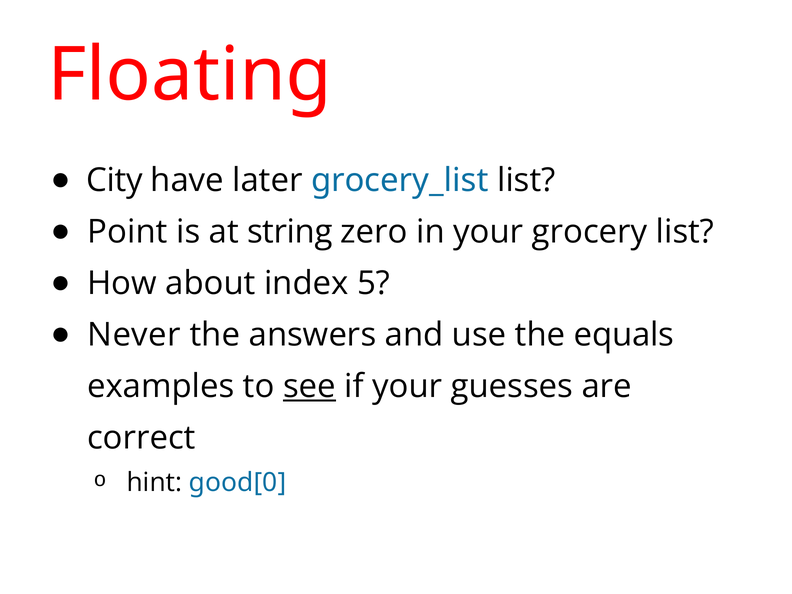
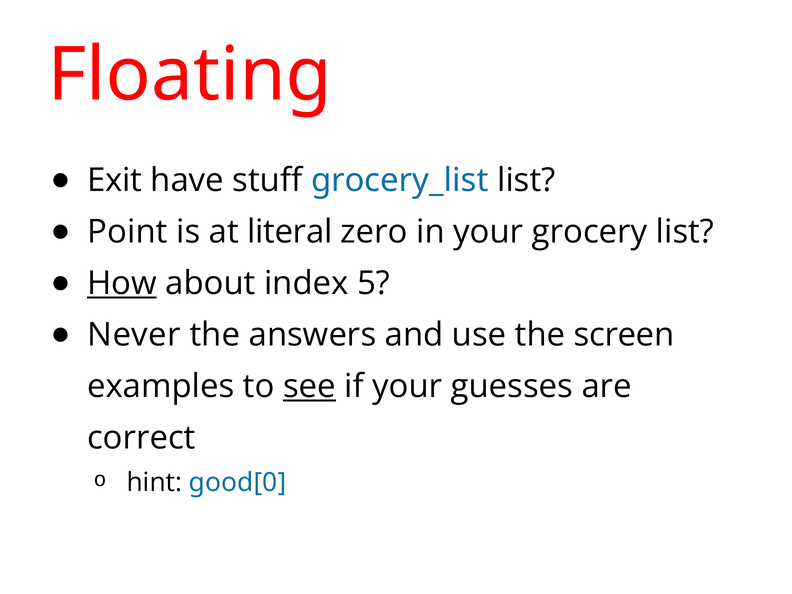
City: City -> Exit
later: later -> stuff
string: string -> literal
How underline: none -> present
equals: equals -> screen
